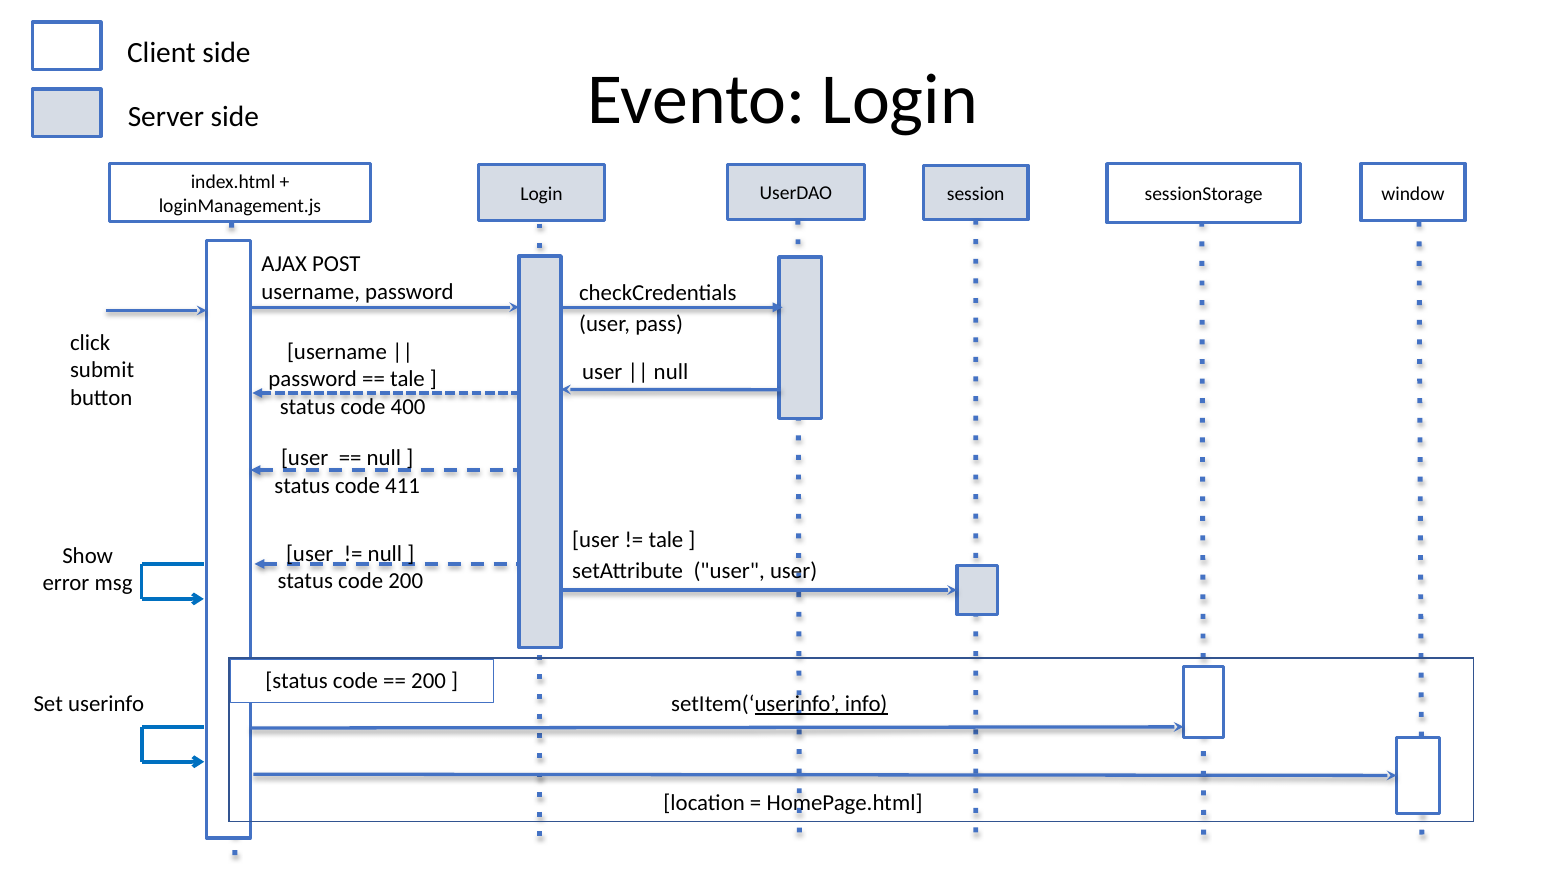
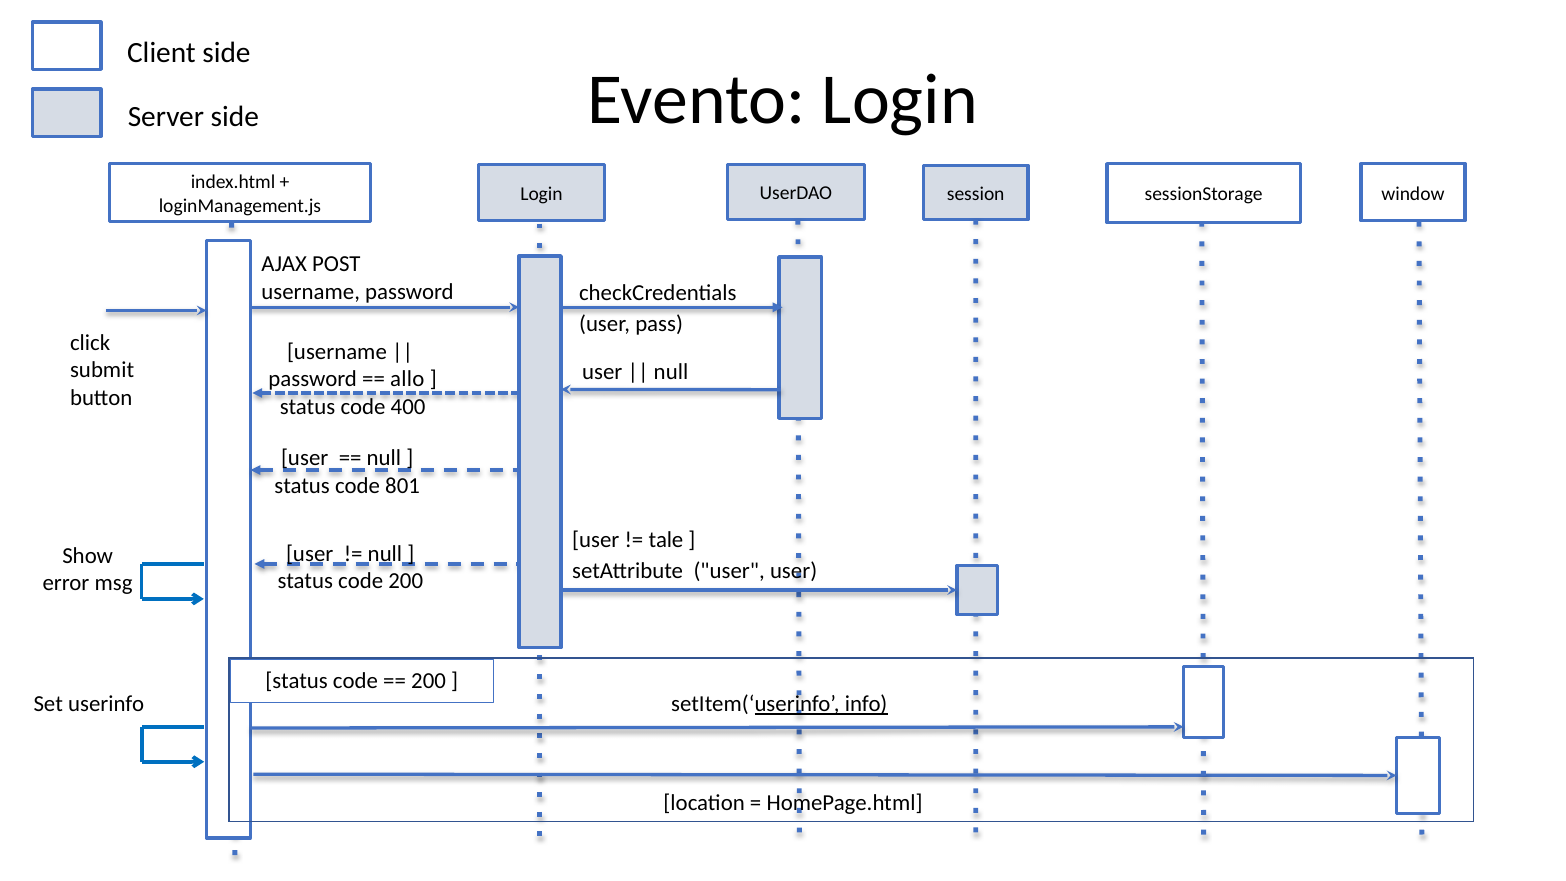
tale at (407, 379): tale -> allo
411: 411 -> 801
